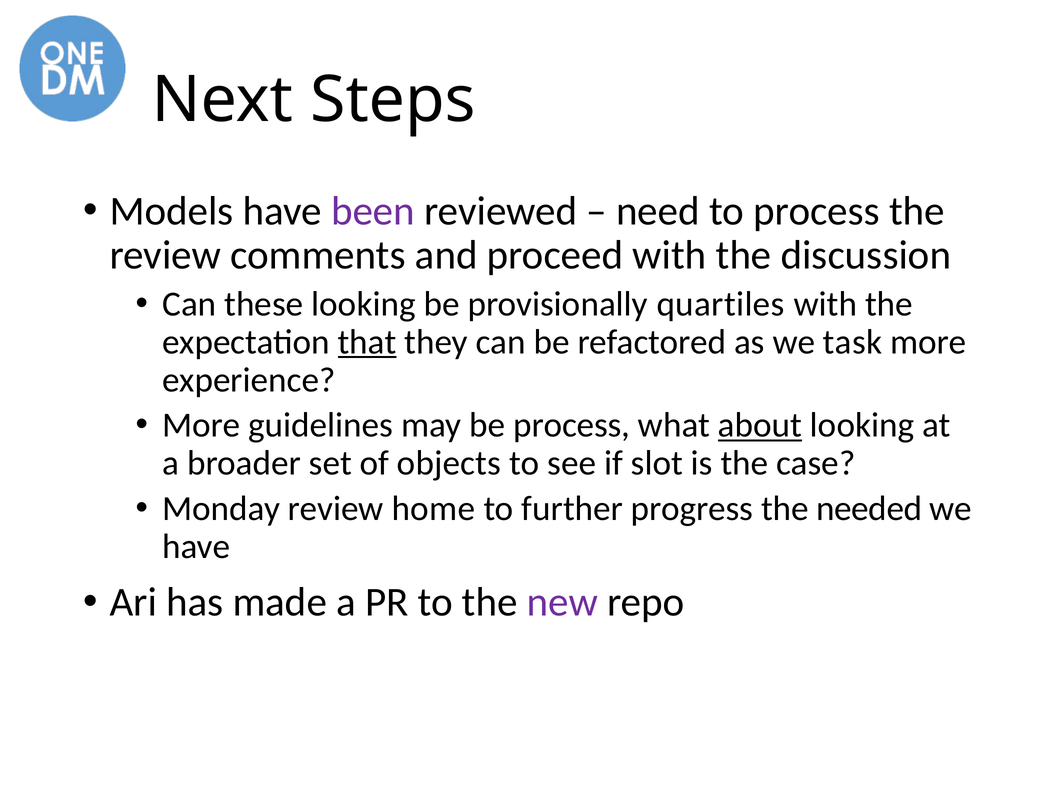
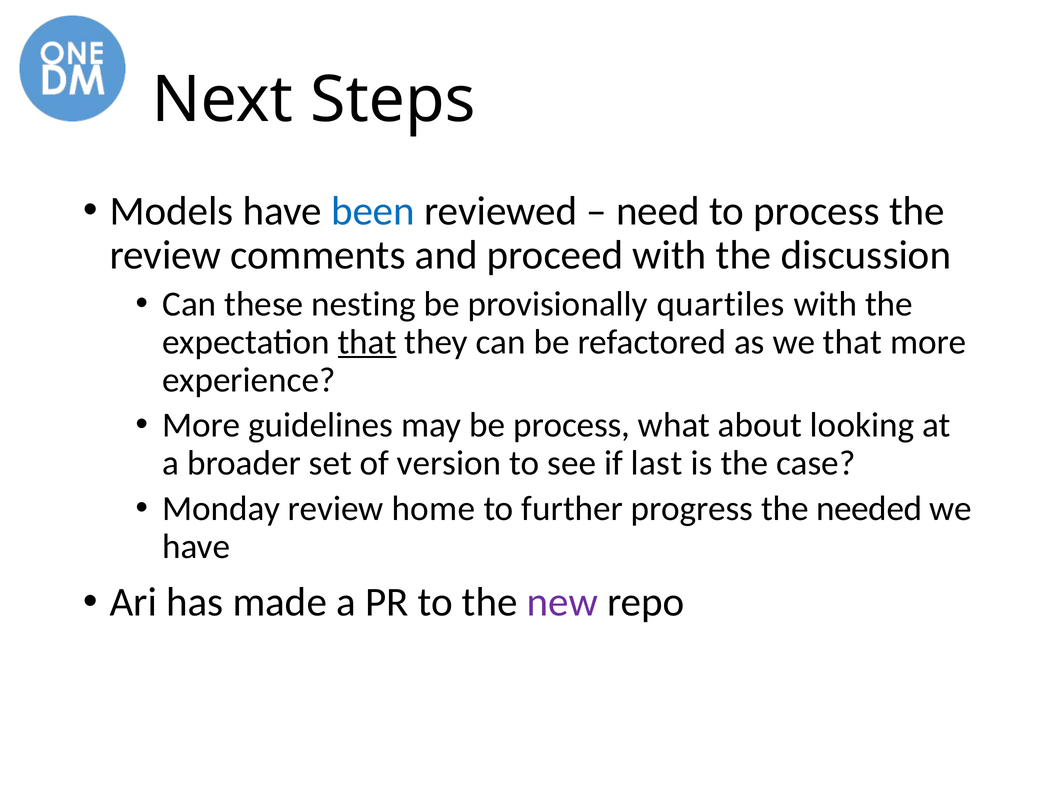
been colour: purple -> blue
these looking: looking -> nesting
we task: task -> that
about underline: present -> none
objects: objects -> version
slot: slot -> last
